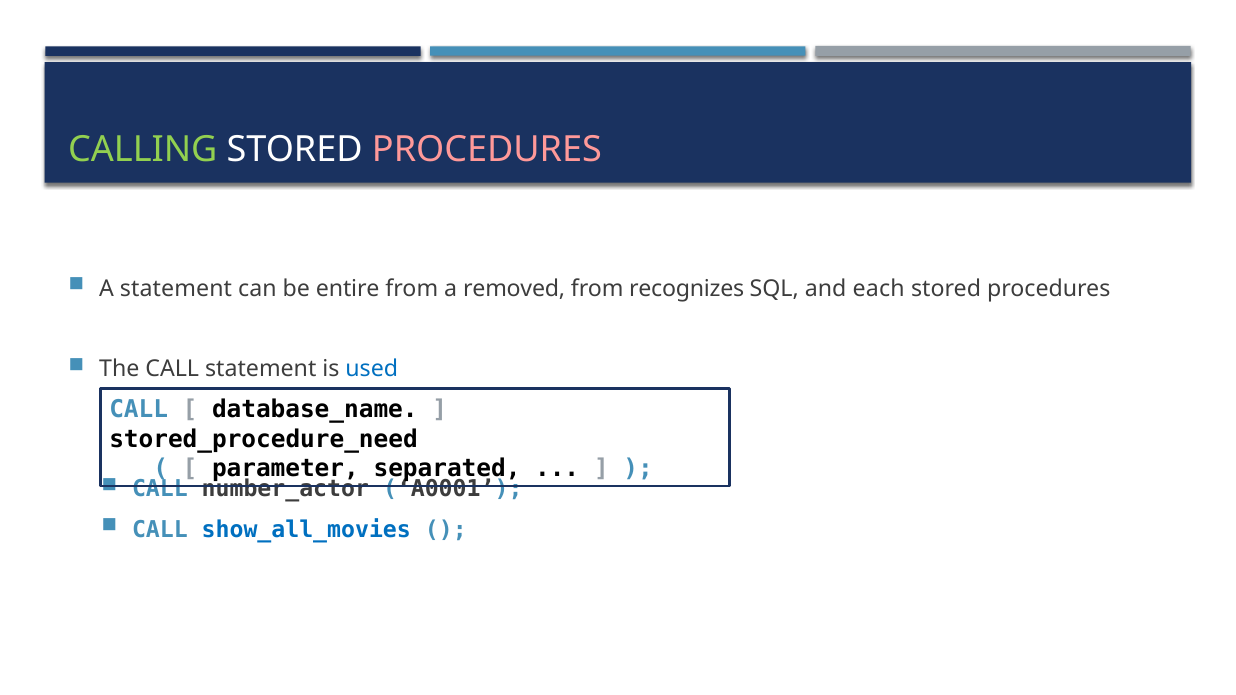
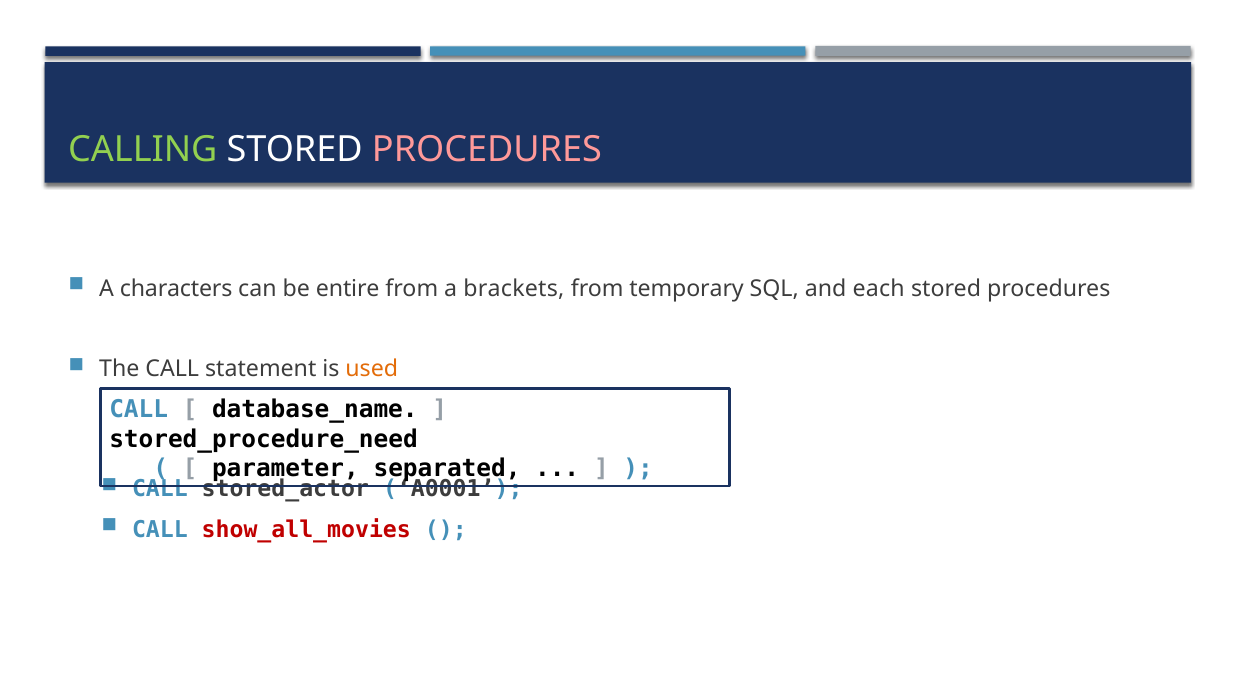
A statement: statement -> characters
removed: removed -> brackets
recognizes: recognizes -> temporary
used colour: blue -> orange
number_actor: number_actor -> stored_actor
show_all_movies colour: blue -> red
